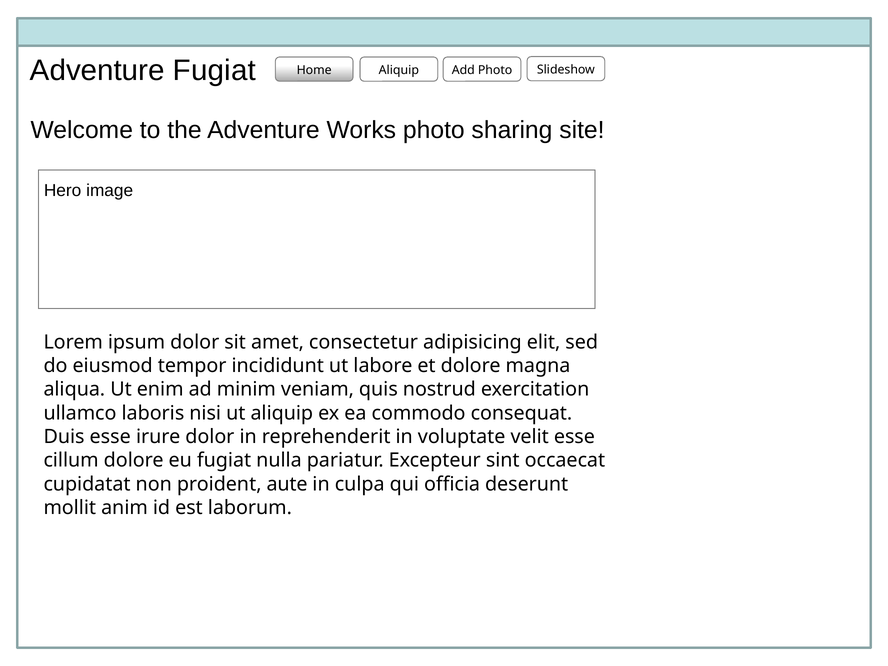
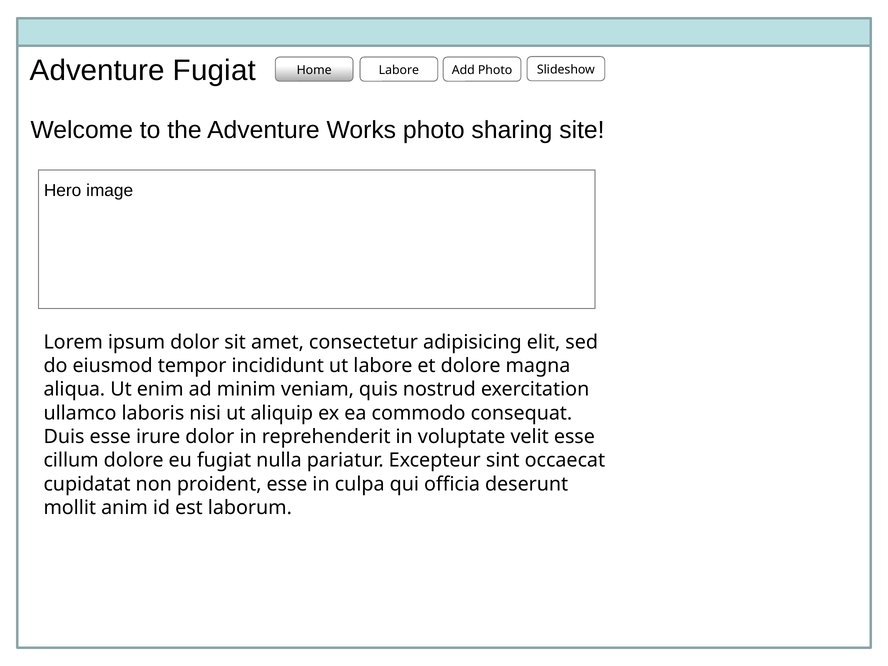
Home Aliquip: Aliquip -> Labore
proident aute: aute -> esse
